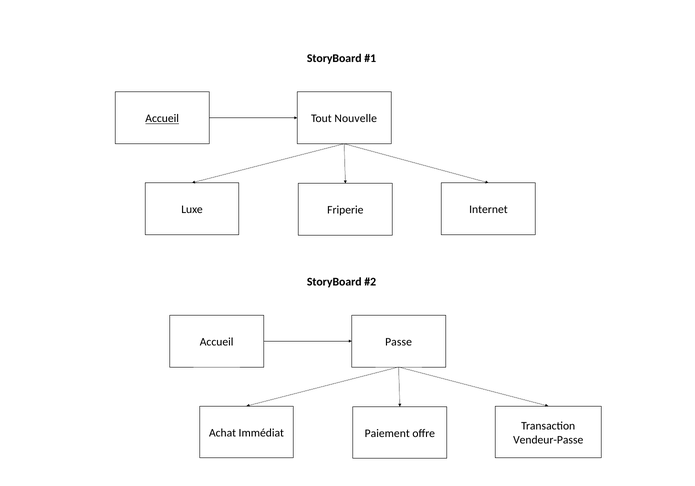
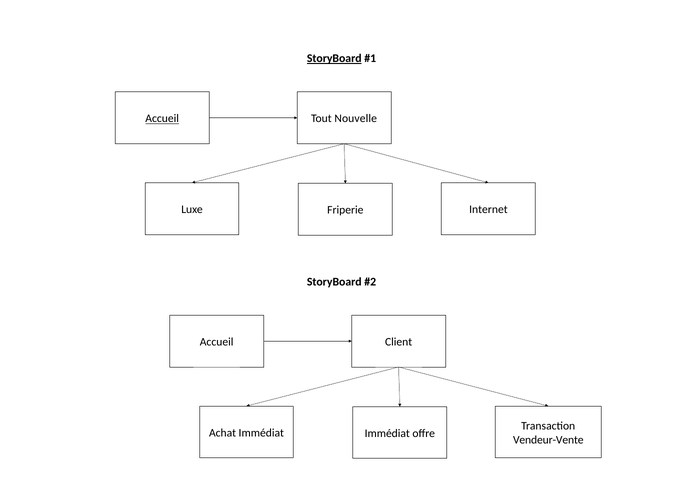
StoryBoard at (334, 58) underline: none -> present
Passe: Passe -> Client
Immédiat Paiement: Paiement -> Immédiat
Vendeur-Passe: Vendeur-Passe -> Vendeur-Vente
